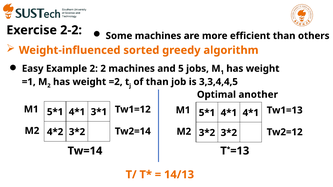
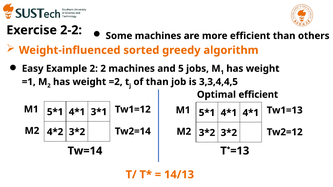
Optimal another: another -> efficient
